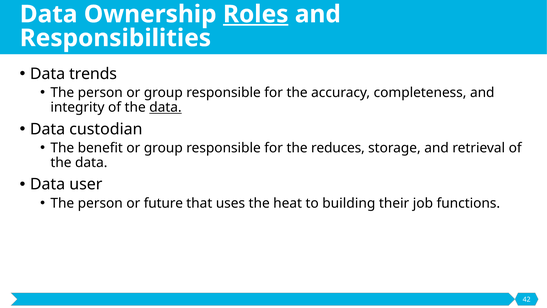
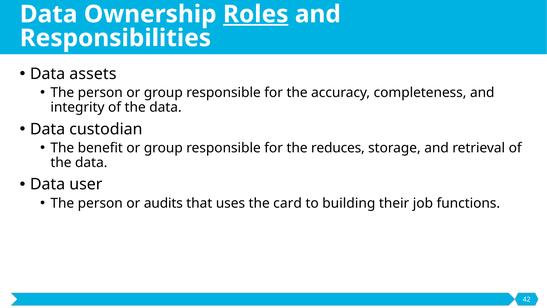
trends: trends -> assets
data at (165, 107) underline: present -> none
future: future -> audits
heat: heat -> card
